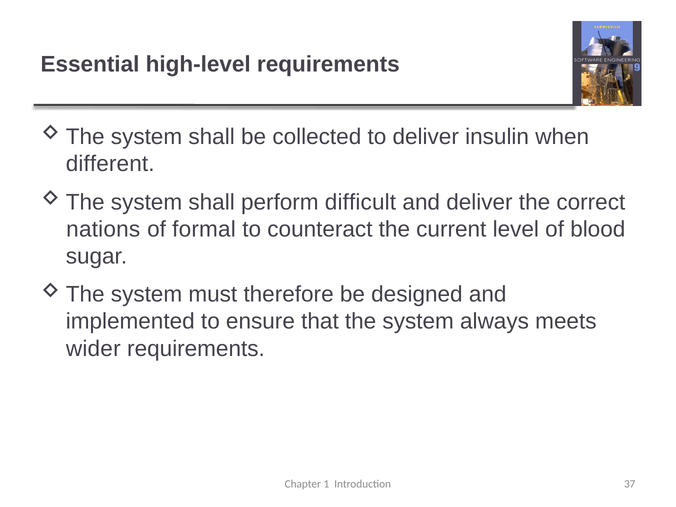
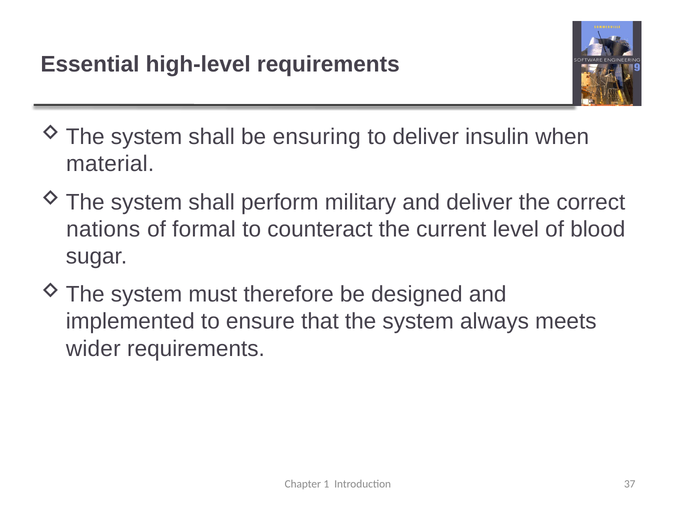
collected: collected -> ensuring
different: different -> material
difficult: difficult -> military
